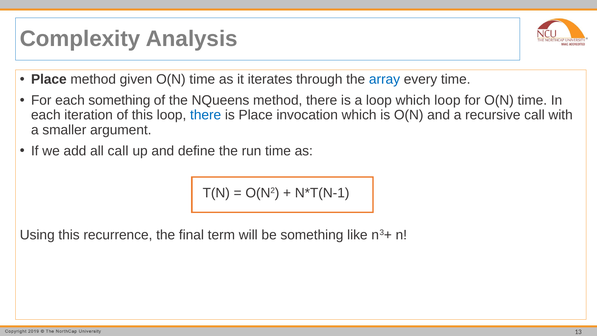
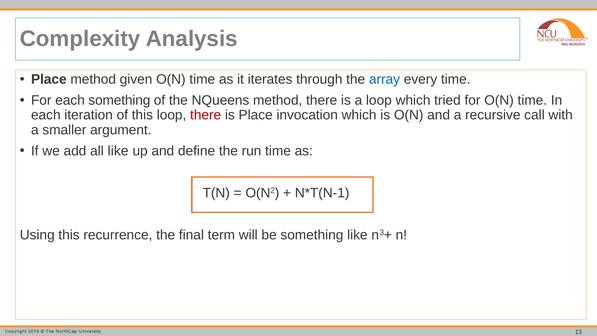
which loop: loop -> tried
there at (206, 115) colour: blue -> red
all call: call -> like
